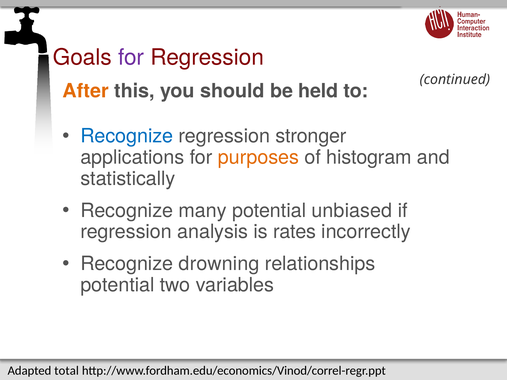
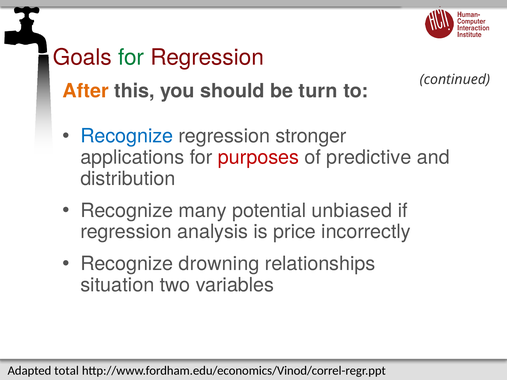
for at (131, 58) colour: purple -> green
held: held -> turn
purposes colour: orange -> red
histogram: histogram -> predictive
statistically: statistically -> distribution
rates: rates -> price
potential at (117, 285): potential -> situation
